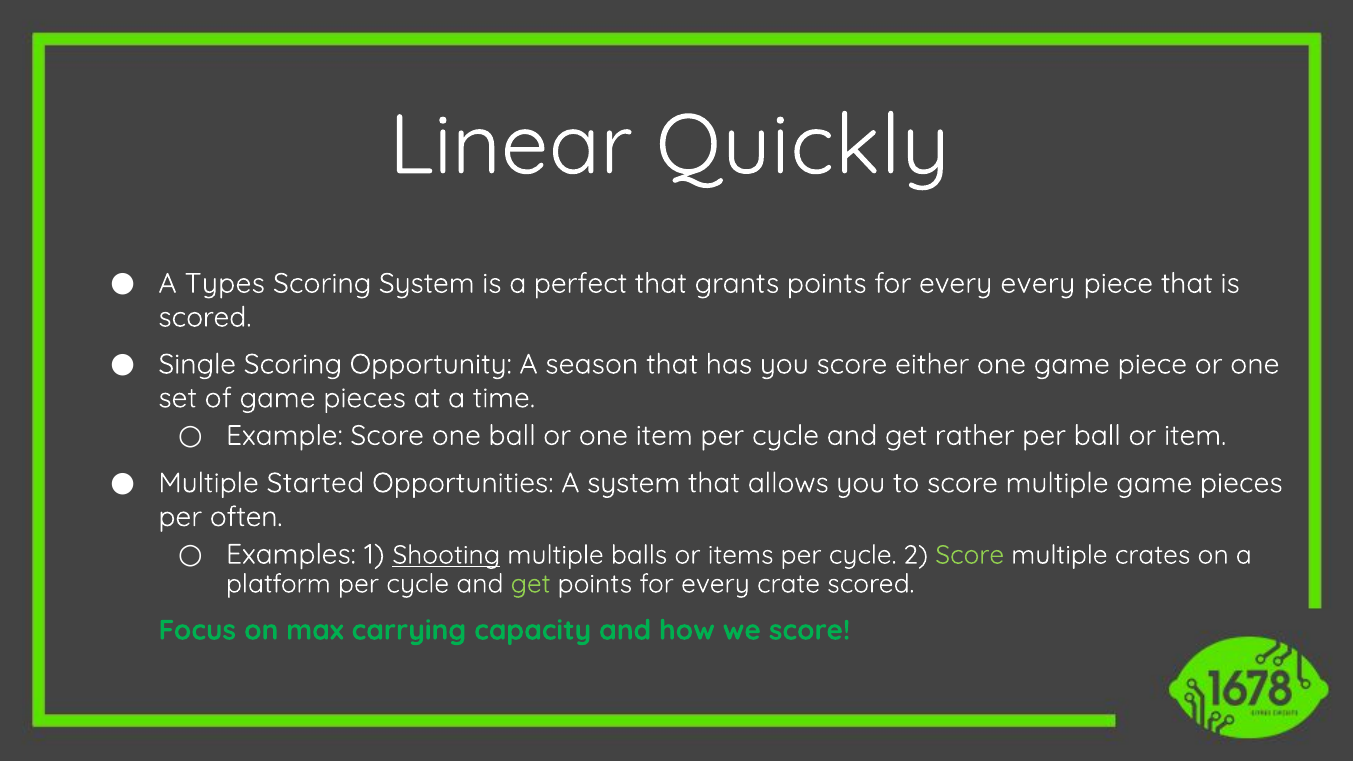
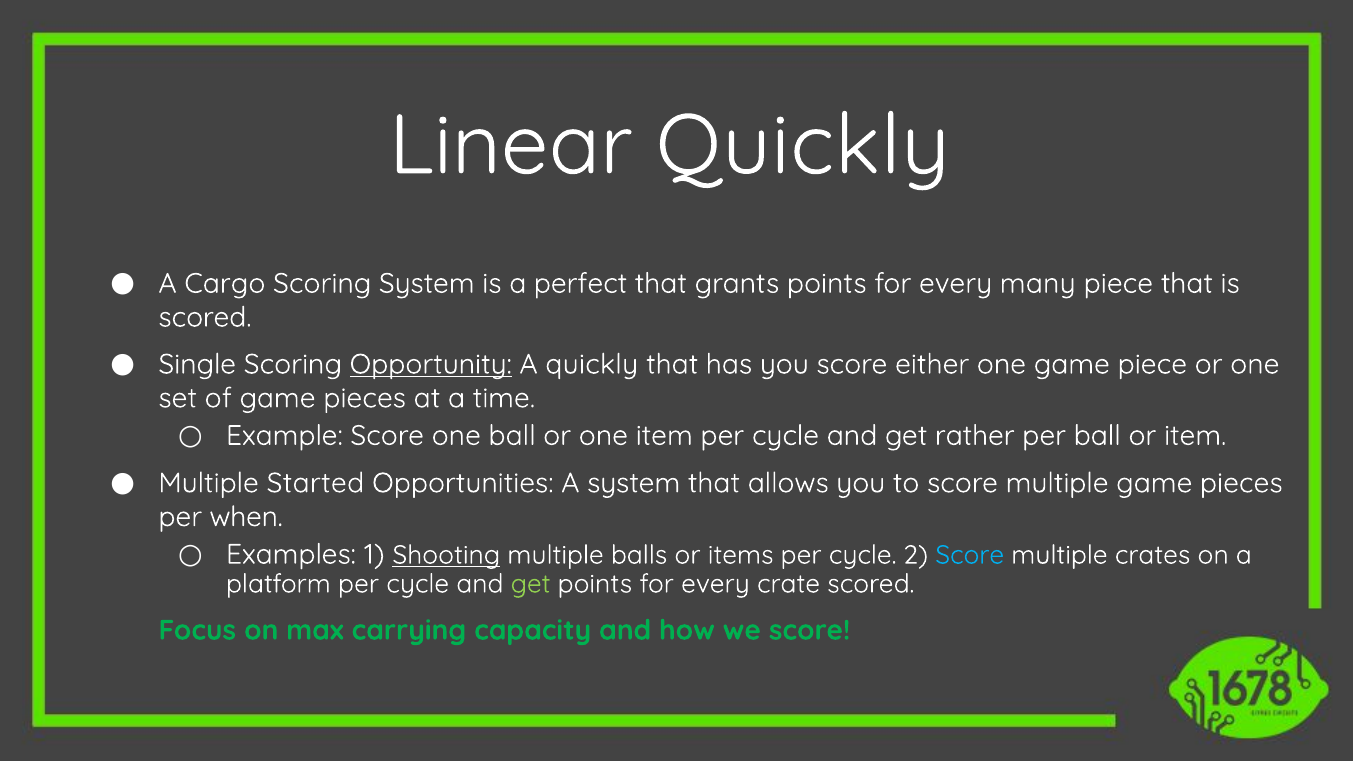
Types: Types -> Cargo
every every: every -> many
Opportunity underline: none -> present
A season: season -> quickly
often: often -> when
Score at (970, 555) colour: light green -> light blue
